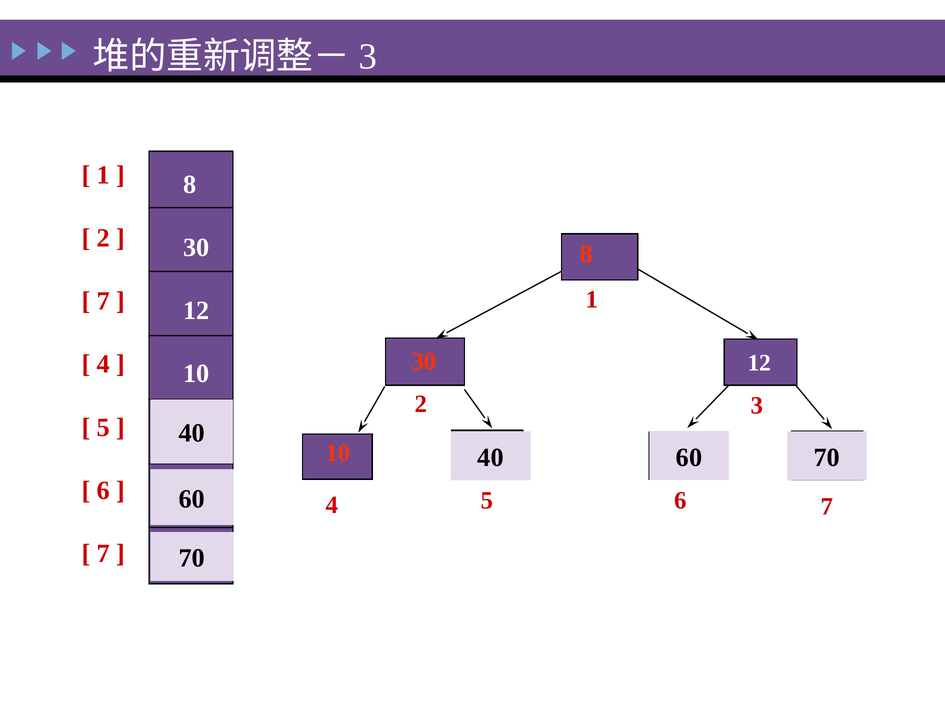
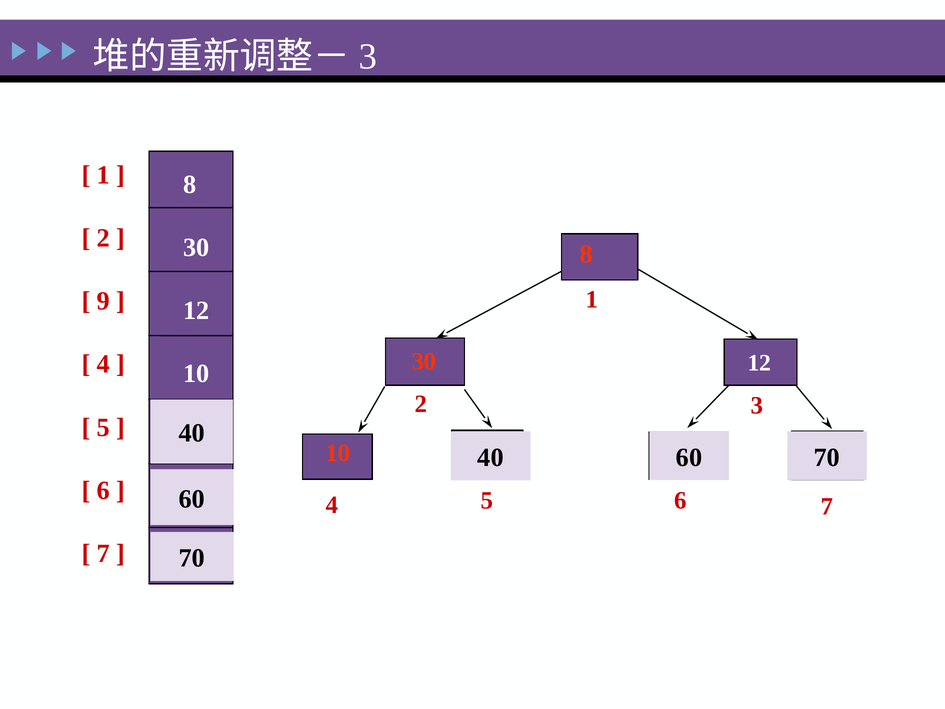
7 at (103, 301): 7 -> 9
